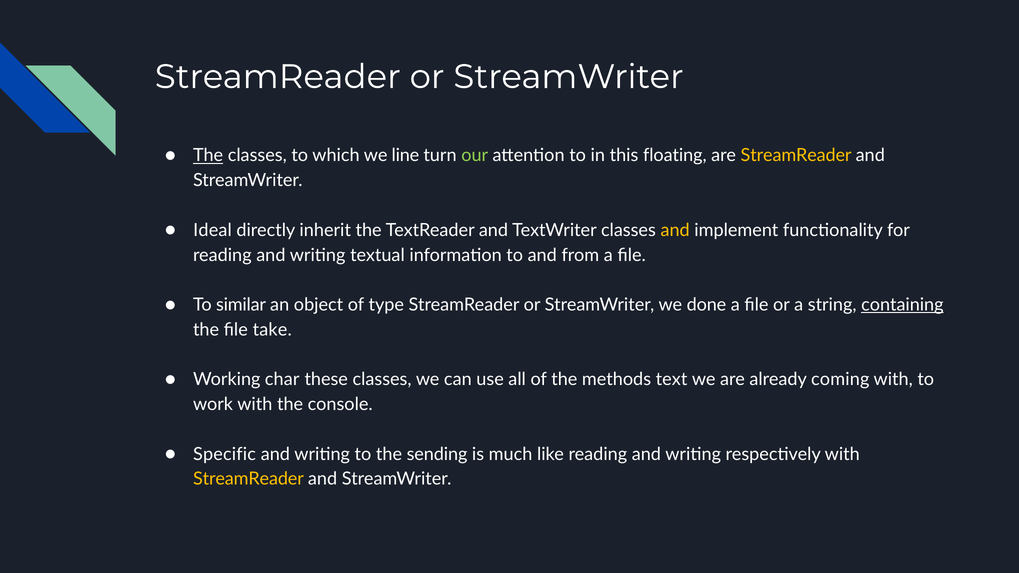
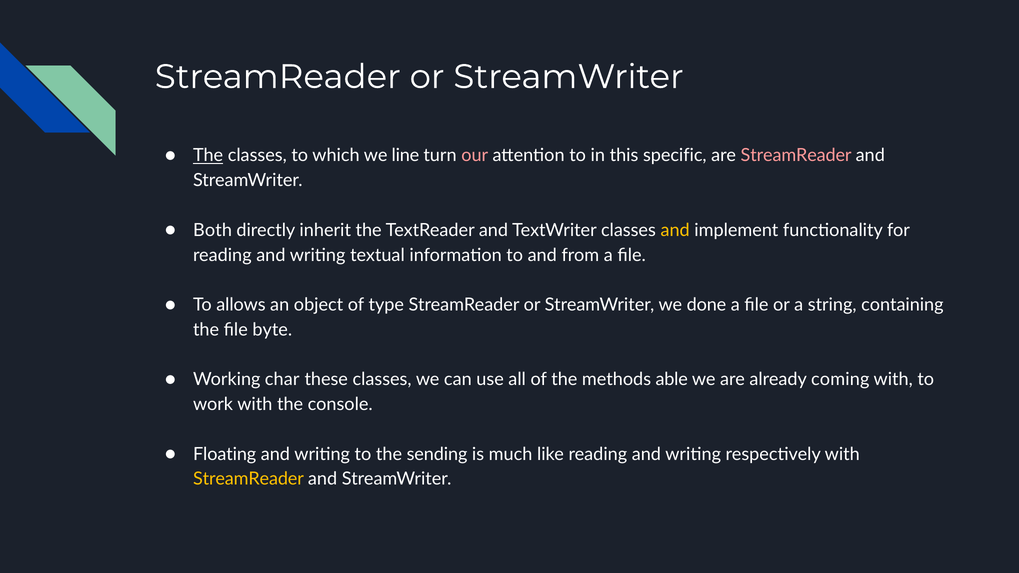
our colour: light green -> pink
floating: floating -> specific
StreamReader at (796, 156) colour: yellow -> pink
Ideal: Ideal -> Both
similar: similar -> allows
containing underline: present -> none
take: take -> byte
text: text -> able
Specific: Specific -> Floating
